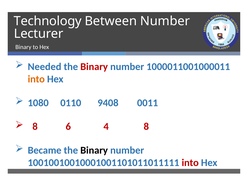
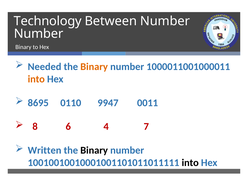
Lecturer at (39, 34): Lecturer -> Number
Binary at (94, 67) colour: red -> orange
1080: 1080 -> 8695
9408: 9408 -> 9947
4 8: 8 -> 7
Became: Became -> Written
into at (190, 163) colour: red -> black
